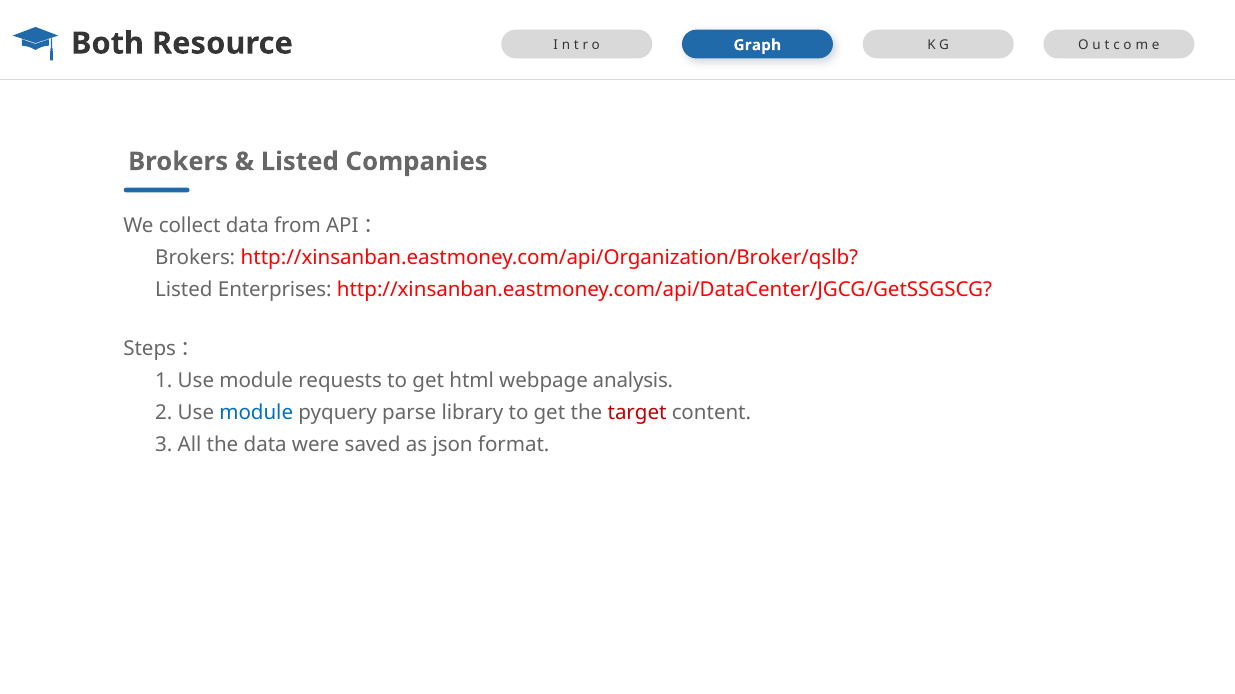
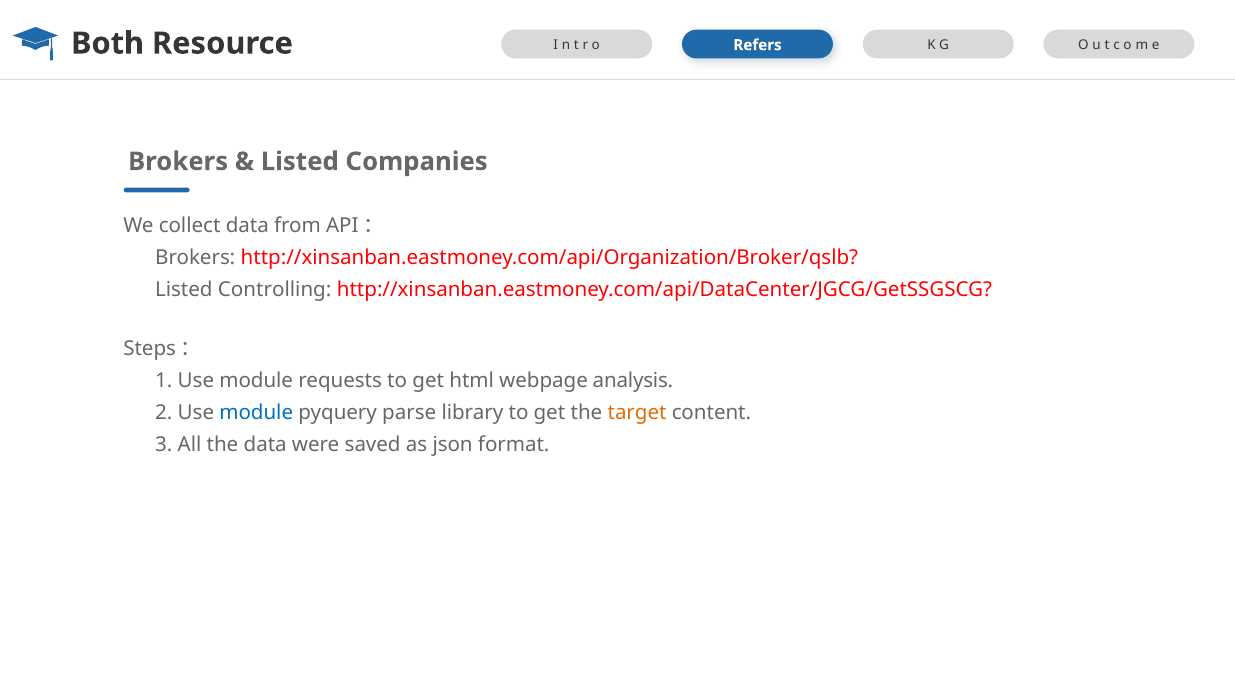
Graph: Graph -> Refers
Enterprises: Enterprises -> Controlling
target colour: red -> orange
